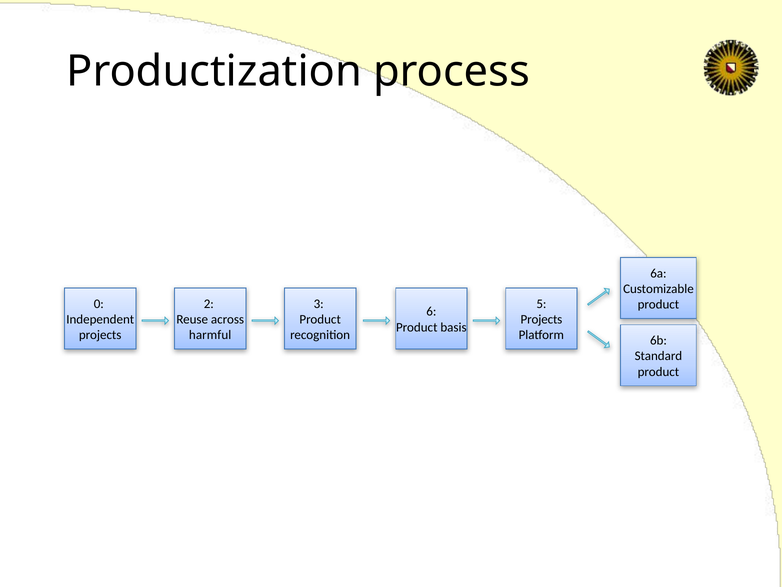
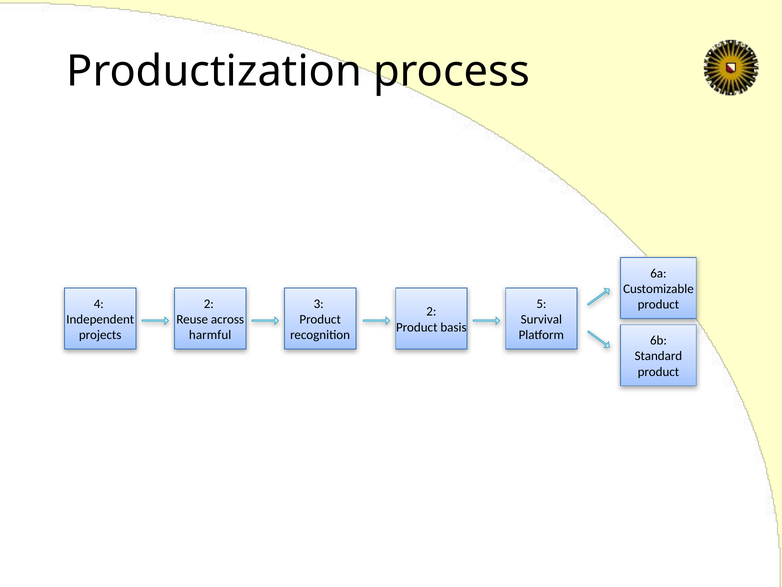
0: 0 -> 4
6 at (431, 311): 6 -> 2
Projects at (541, 319): Projects -> Survival
